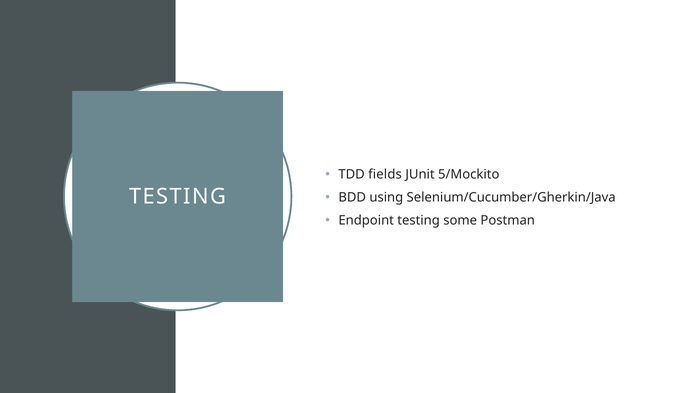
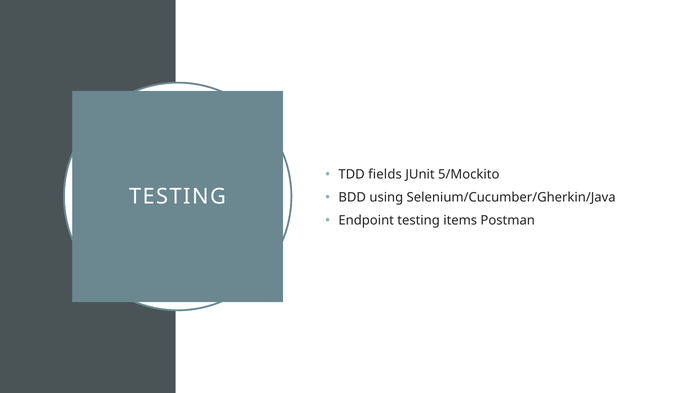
some: some -> items
